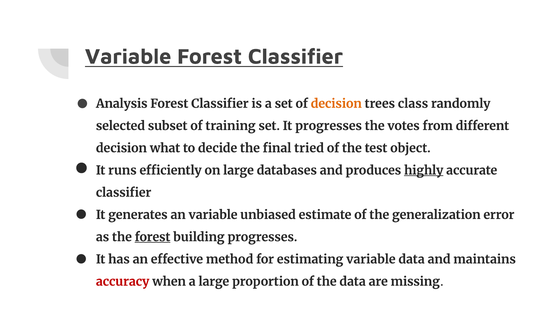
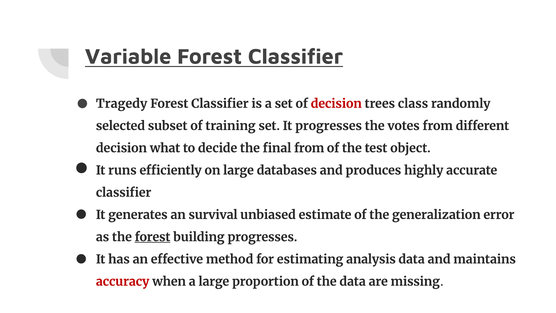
Analysis: Analysis -> Tragedy
decision at (336, 104) colour: orange -> red
final tried: tried -> from
highly underline: present -> none
an variable: variable -> survival
estimating variable: variable -> analysis
